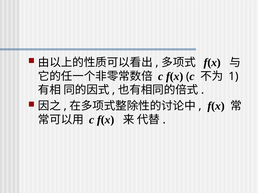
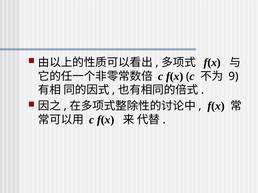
1: 1 -> 9
